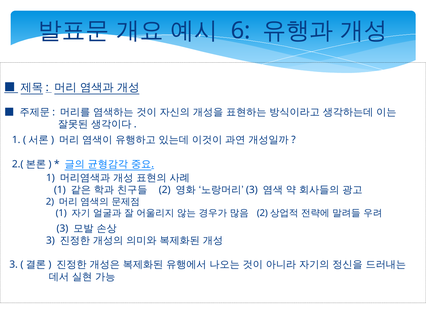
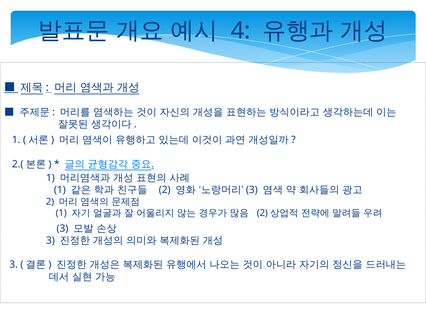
6: 6 -> 4
